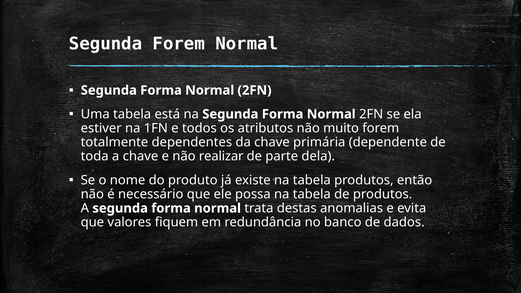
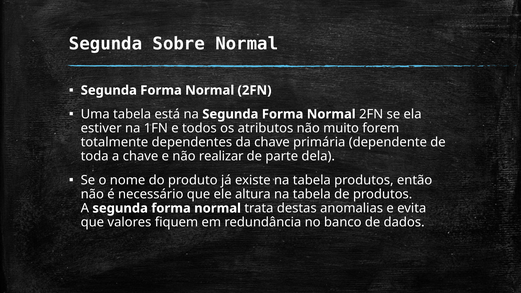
Segunda Forem: Forem -> Sobre
possa: possa -> altura
